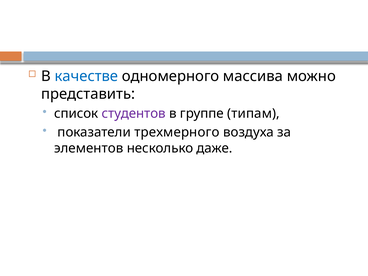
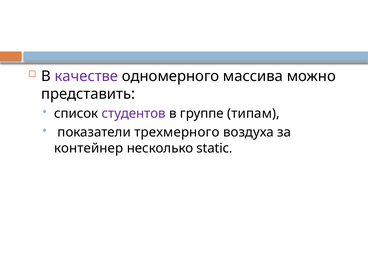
качестве colour: blue -> purple
элементов: элементов -> контейнер
даже: даже -> static
